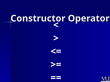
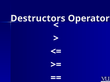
Constructor: Constructor -> Destructors
